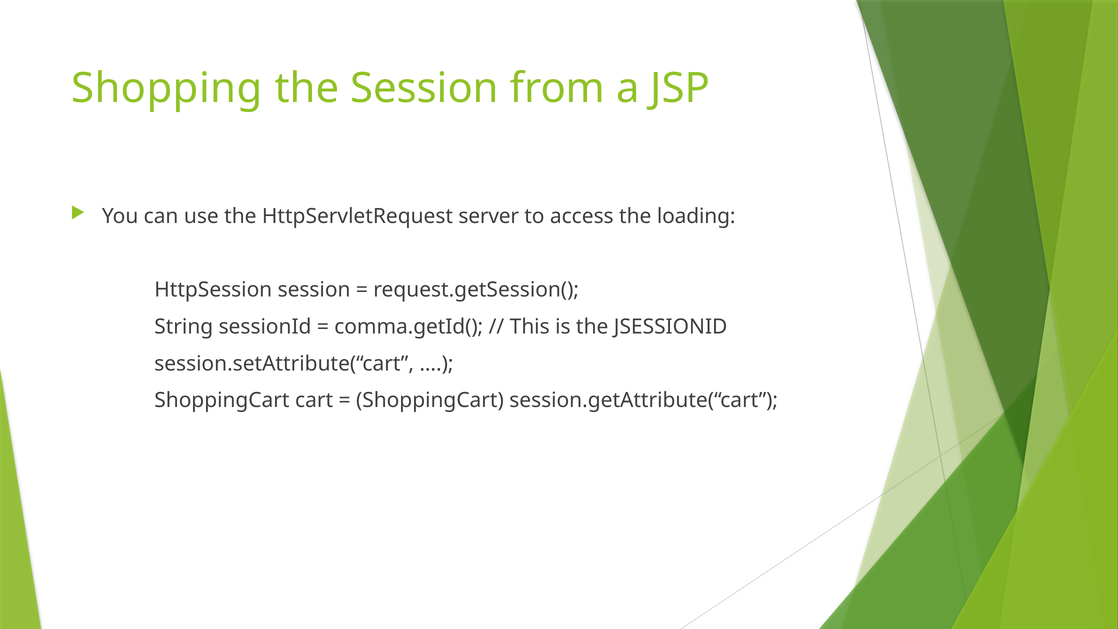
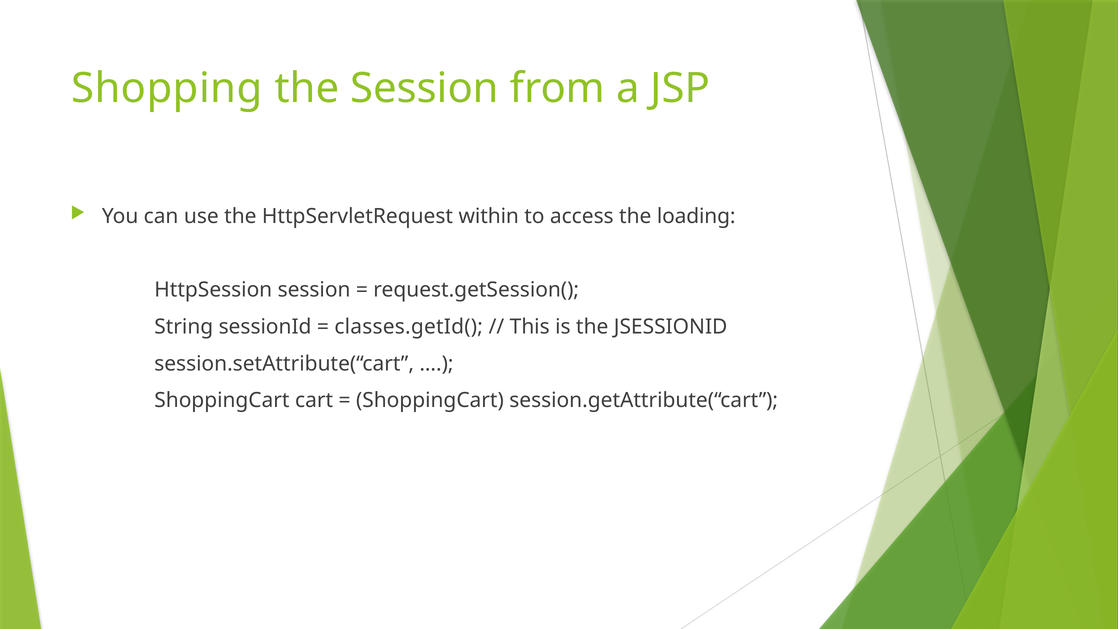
server: server -> within
comma.getId(: comma.getId( -> classes.getId(
